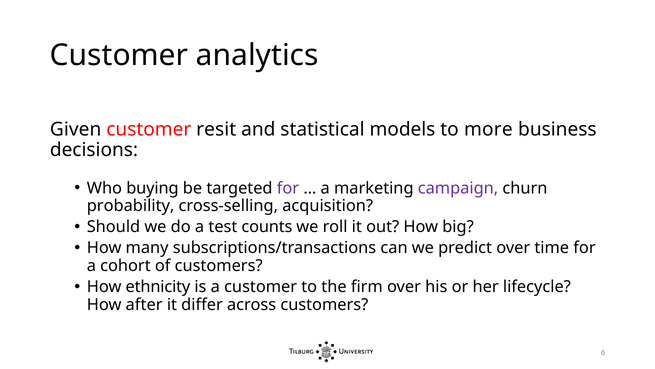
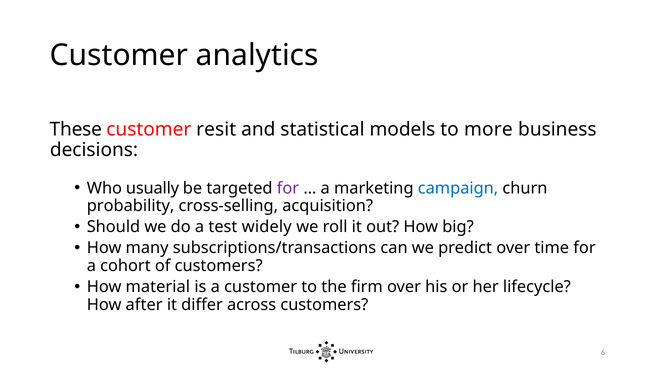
Given: Given -> These
buying: buying -> usually
campaign colour: purple -> blue
counts: counts -> widely
ethnicity: ethnicity -> material
